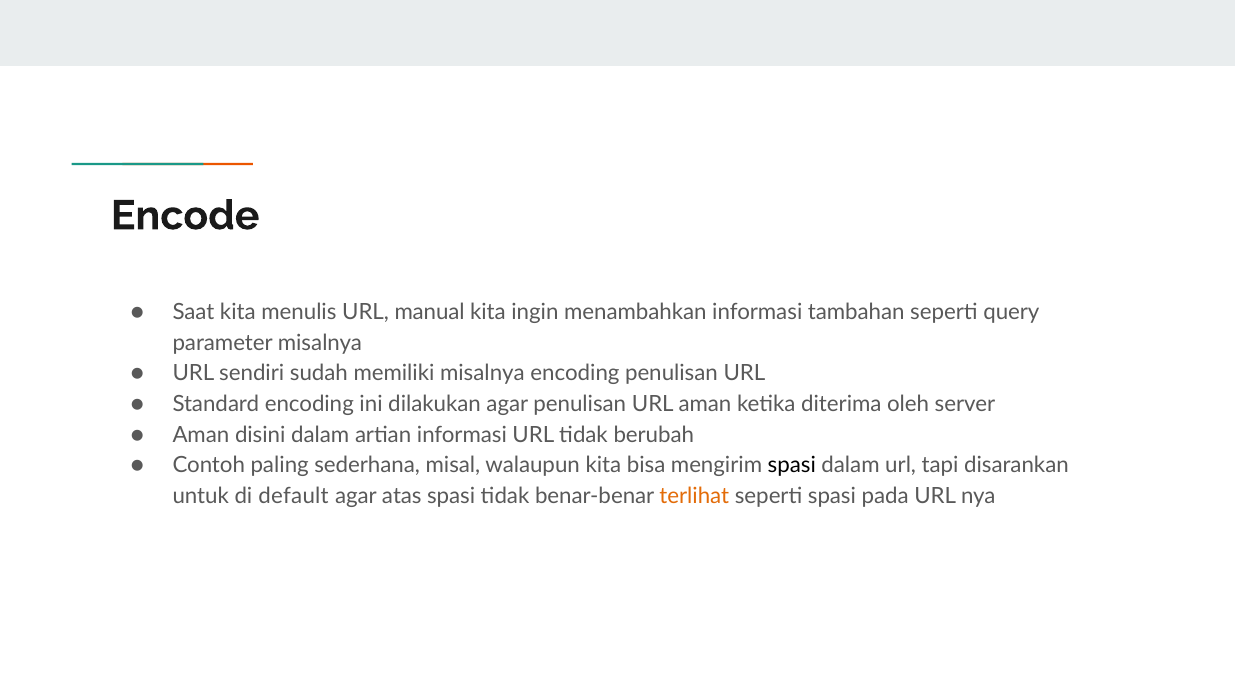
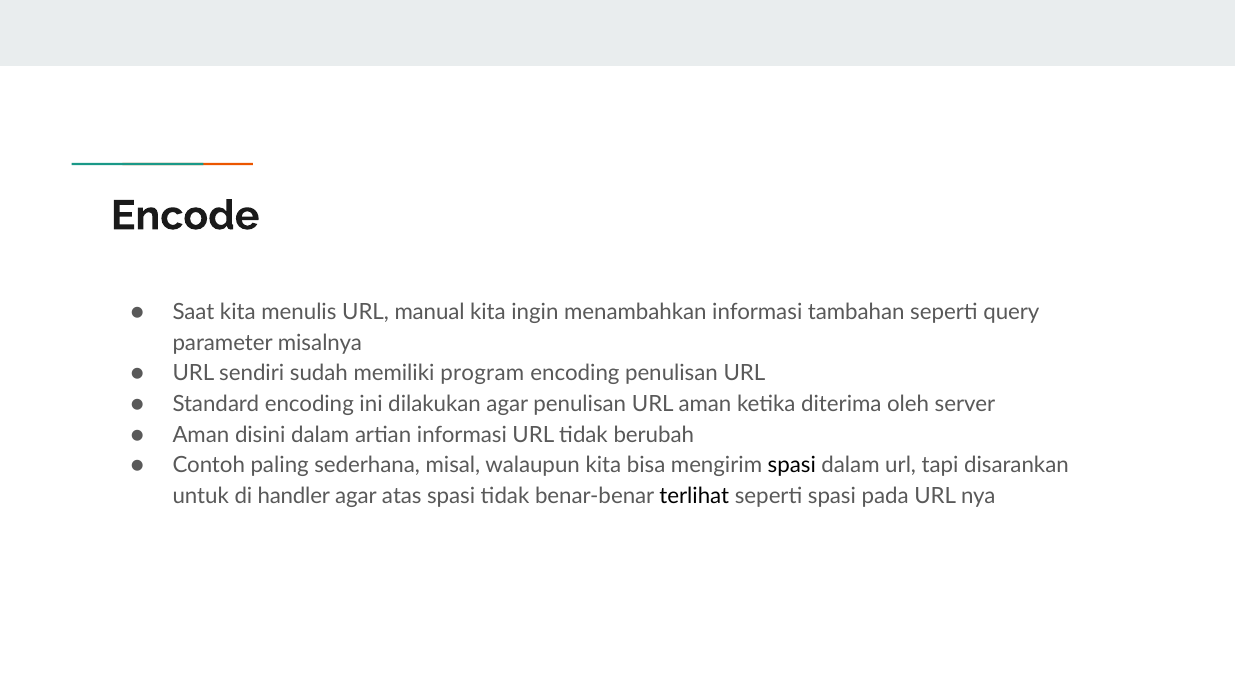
memiliki misalnya: misalnya -> program
default: default -> handler
terlihat colour: orange -> black
